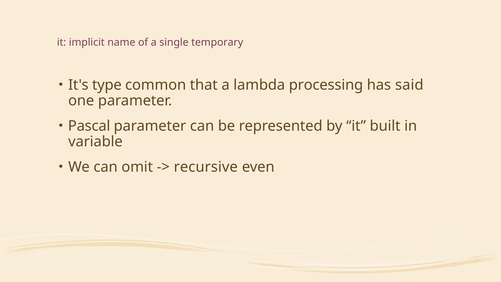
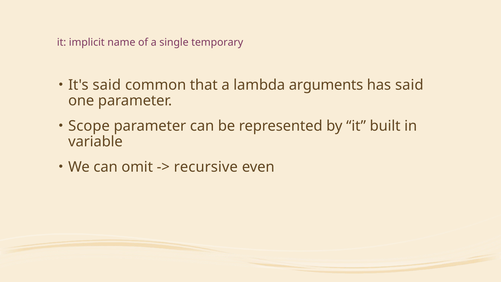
It's type: type -> said
processing: processing -> arguments
Pascal: Pascal -> Scope
